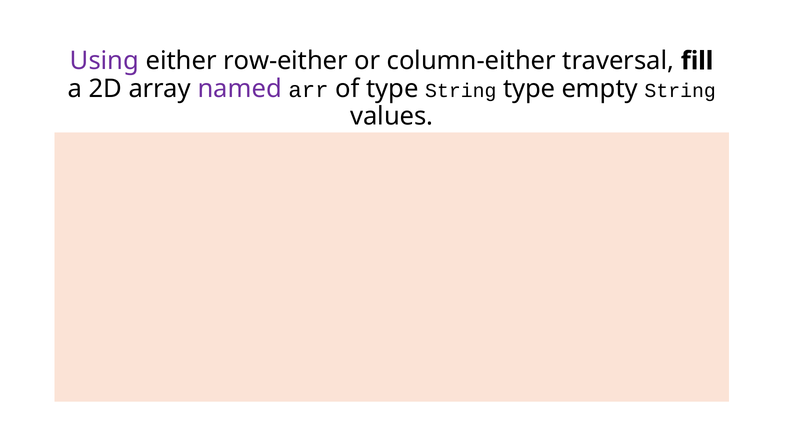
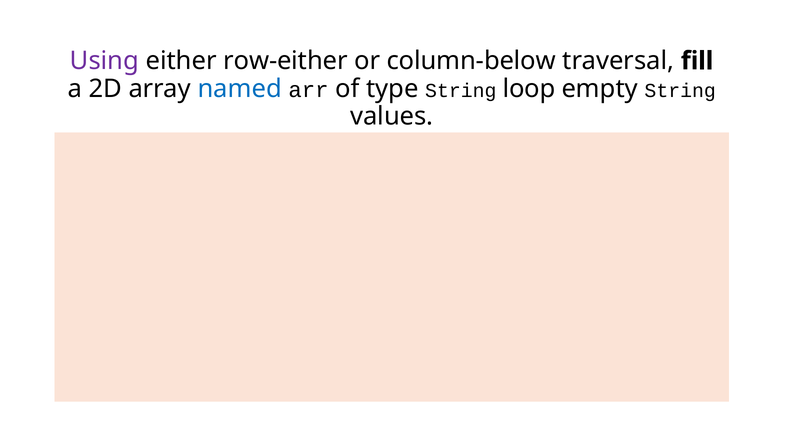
column-either: column-either -> column-below
named colour: purple -> blue
String type: type -> loop
